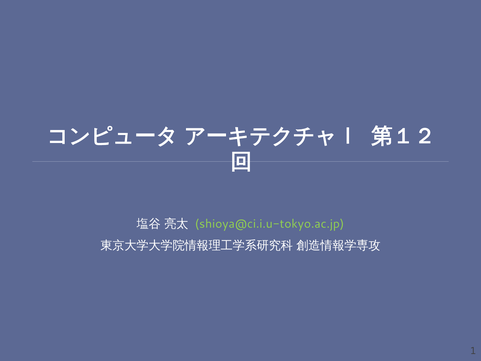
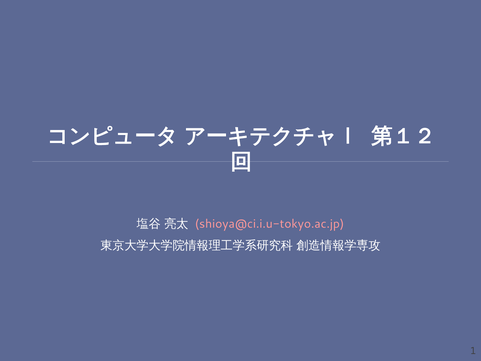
shioya@ci.i.u-tokyo.ac.jp colour: light green -> pink
